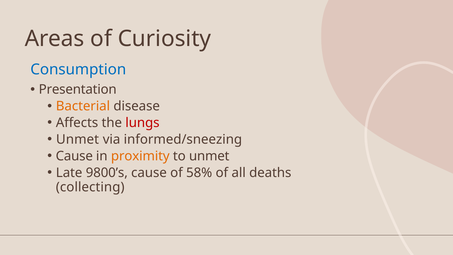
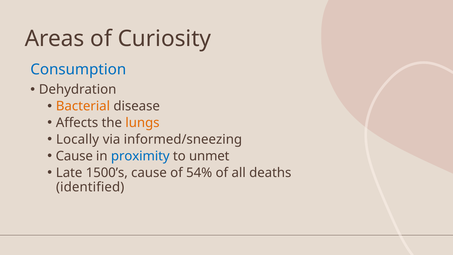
Presentation: Presentation -> Dehydration
lungs colour: red -> orange
Unmet at (78, 139): Unmet -> Locally
proximity colour: orange -> blue
9800’s: 9800’s -> 1500’s
58%: 58% -> 54%
collecting: collecting -> identified
